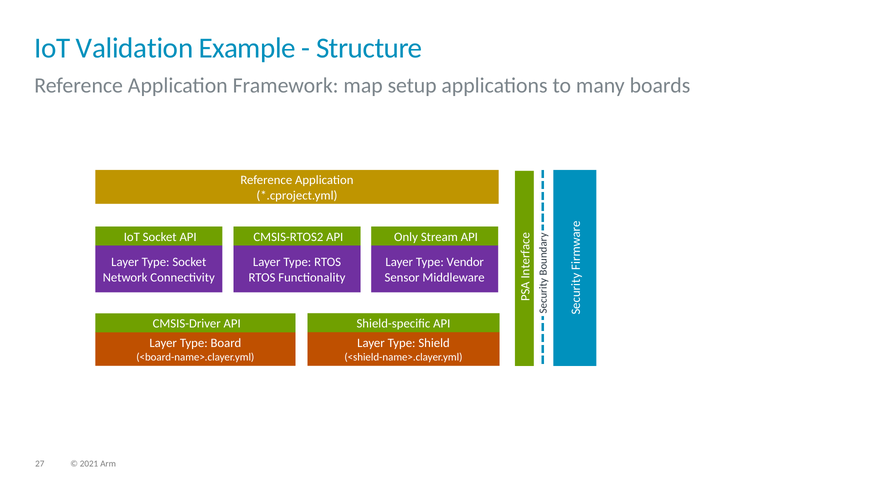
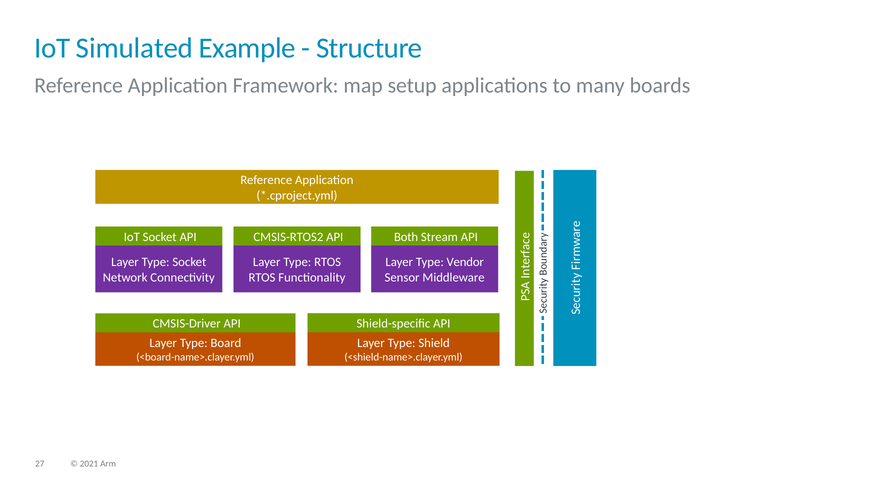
Validation: Validation -> Simulated
Only: Only -> Both
